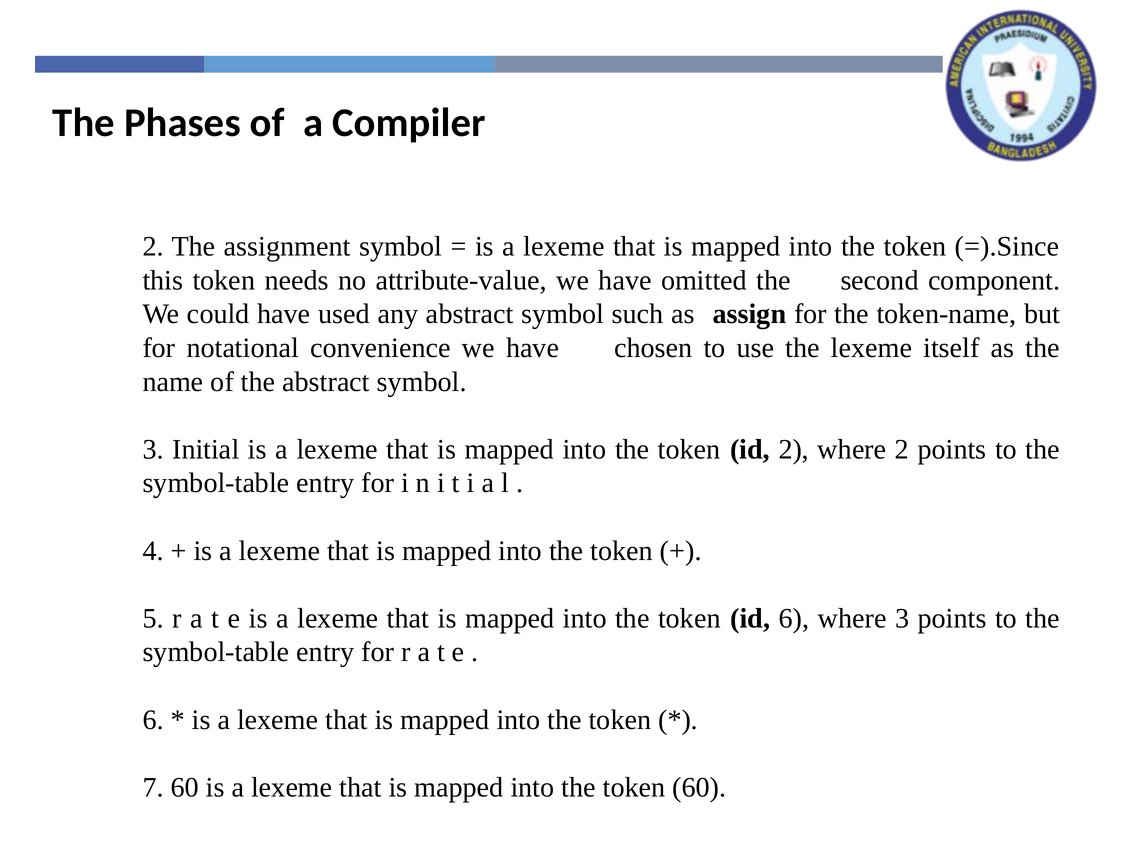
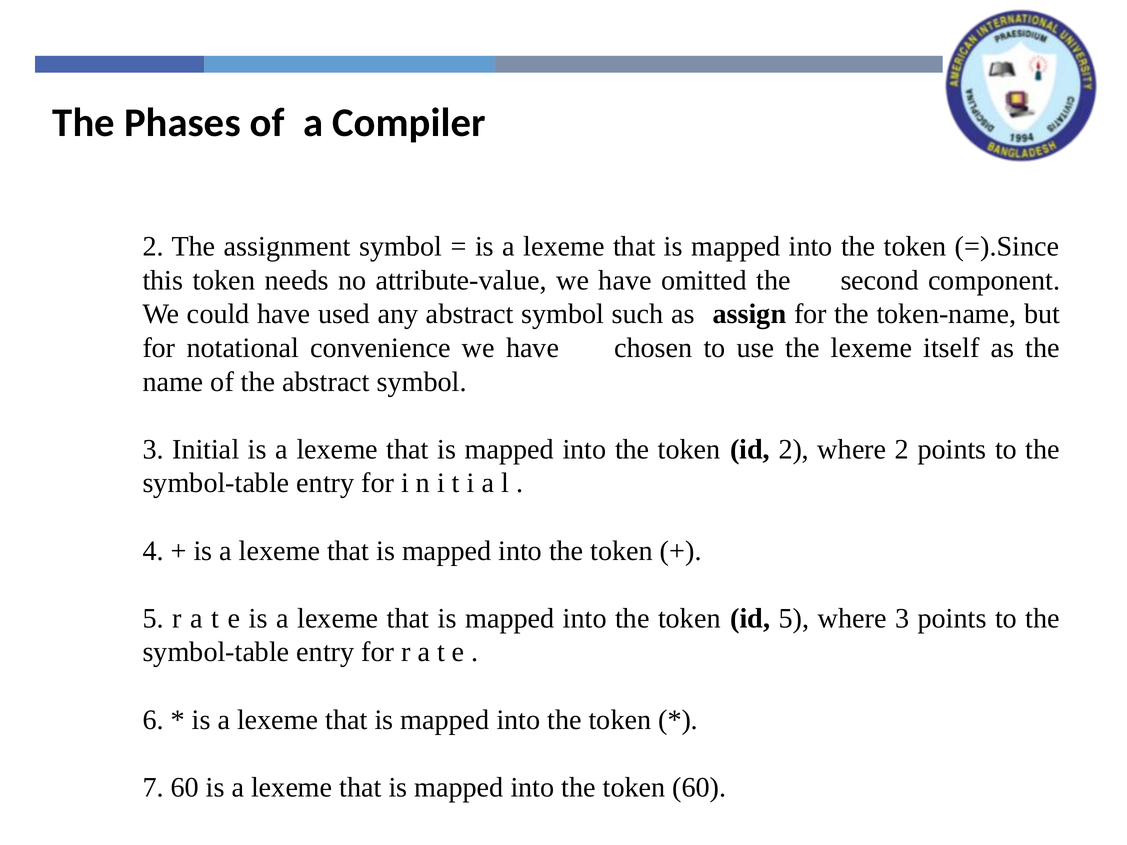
id 6: 6 -> 5
